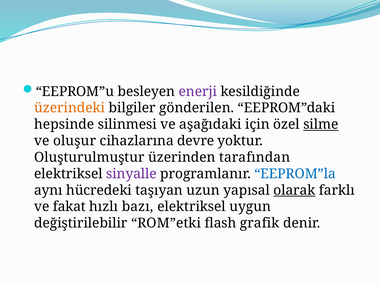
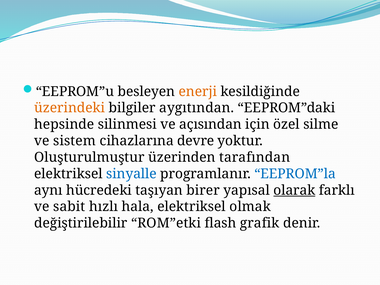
enerji colour: purple -> orange
gönderilen: gönderilen -> aygıtından
aşağıdaki: aşağıdaki -> açısından
silme underline: present -> none
oluşur: oluşur -> sistem
sinyalle colour: purple -> blue
uzun: uzun -> birer
fakat: fakat -> sabit
bazı: bazı -> hala
uygun: uygun -> olmak
